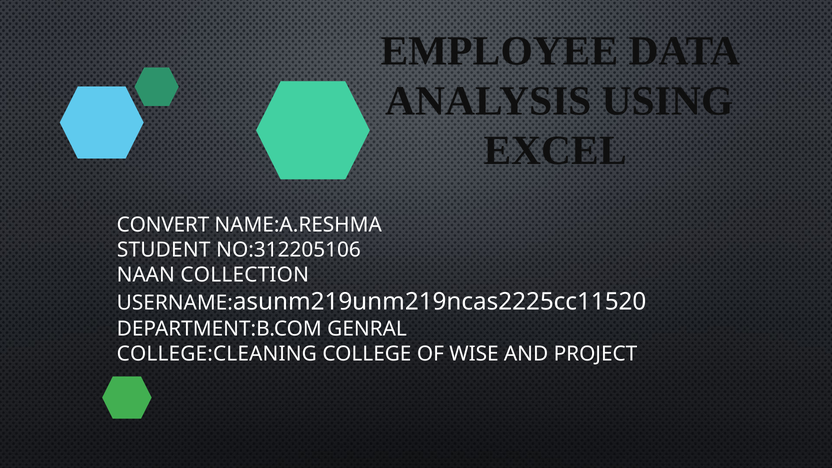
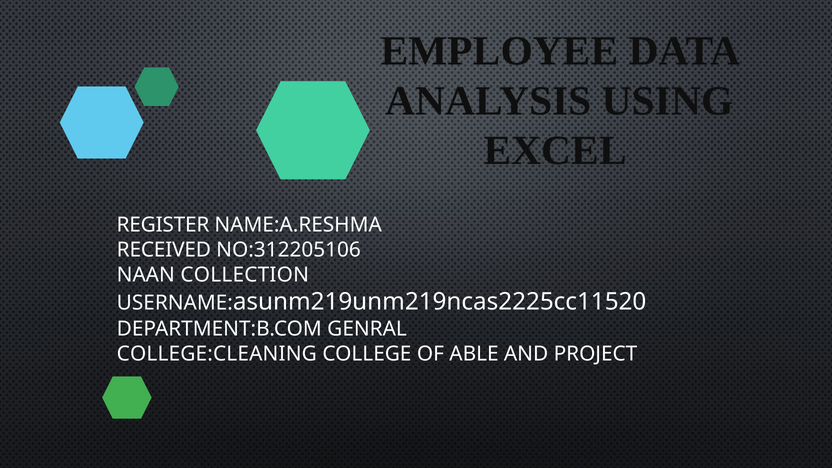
CONVERT: CONVERT -> REGISTER
STUDENT: STUDENT -> RECEIVED
WISE: WISE -> ABLE
